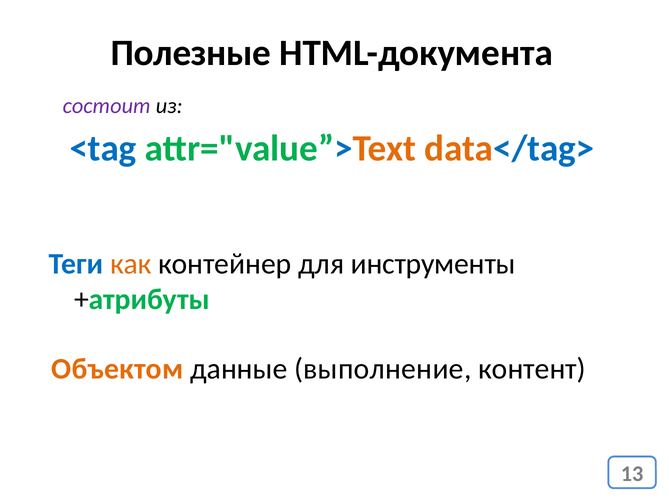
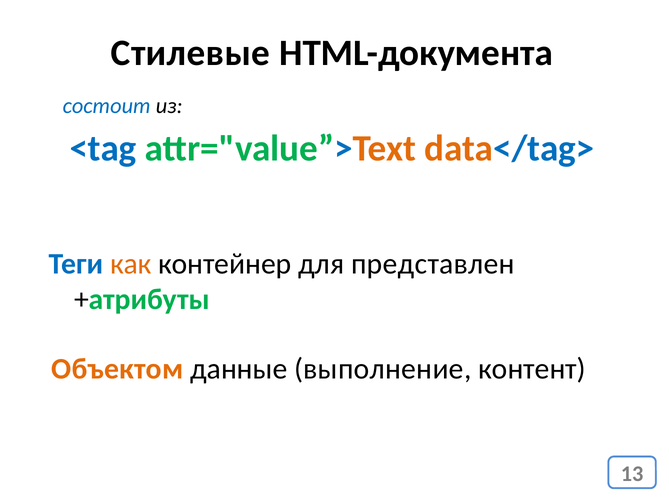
Полезные: Полезные -> Стилевые
состоит colour: purple -> blue
инструменты: инструменты -> представлен
